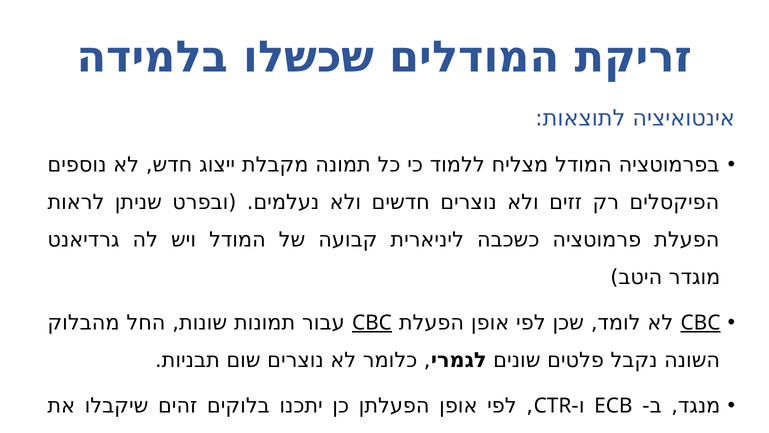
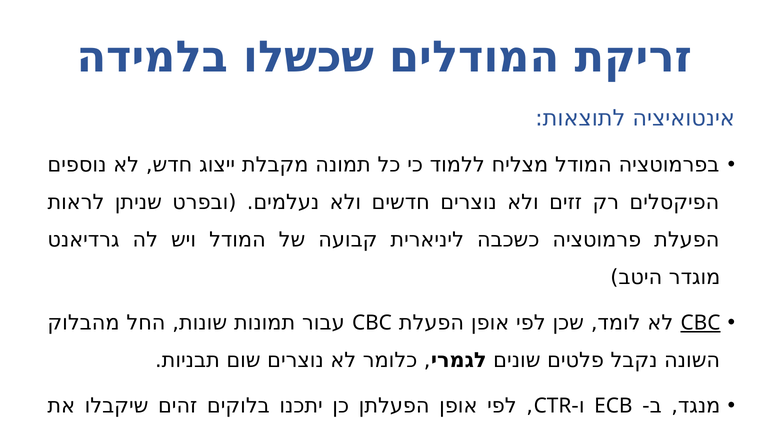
CBC at (372, 323) underline: present -> none
